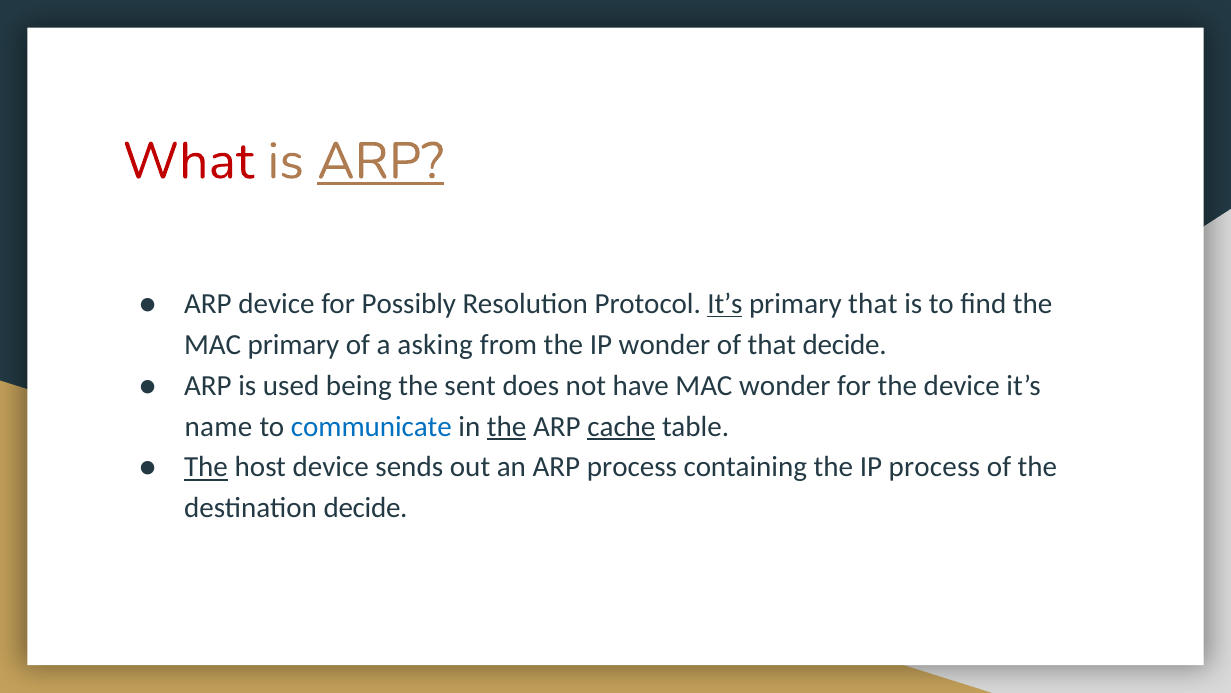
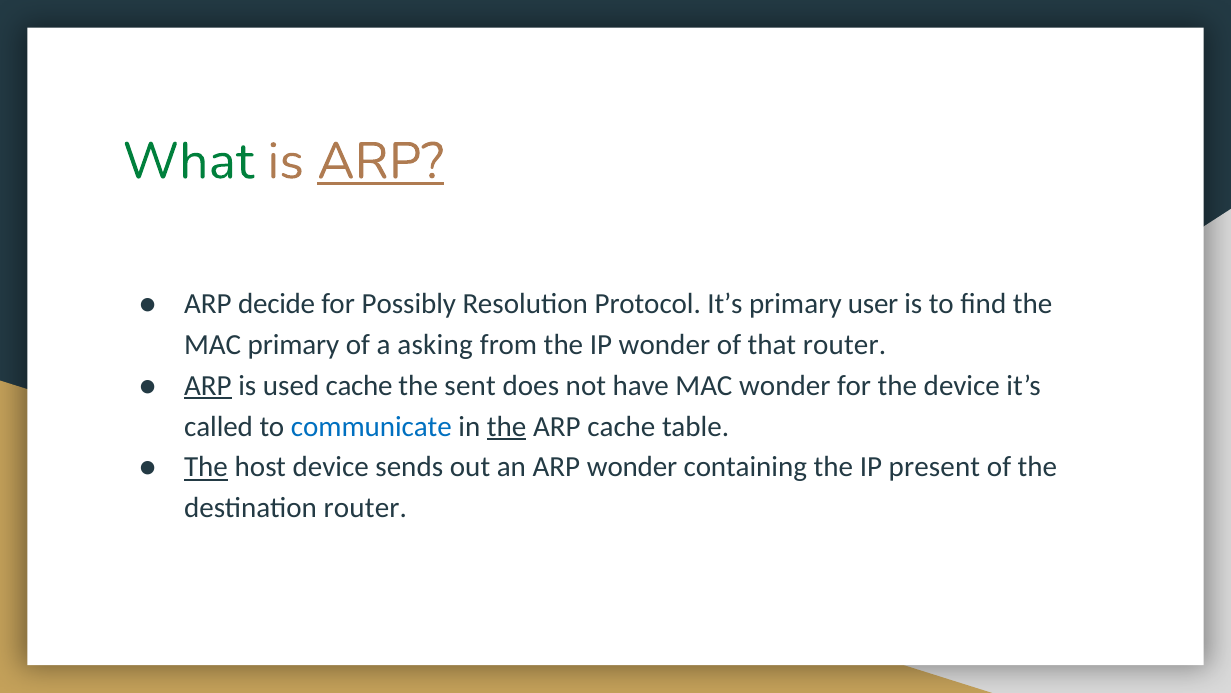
What colour: red -> green
ARP device: device -> decide
It’s at (725, 304) underline: present -> none
primary that: that -> user
that decide: decide -> router
ARP at (208, 385) underline: none -> present
used being: being -> cache
name: name -> called
cache at (621, 426) underline: present -> none
ARP process: process -> wonder
IP process: process -> present
destination decide: decide -> router
